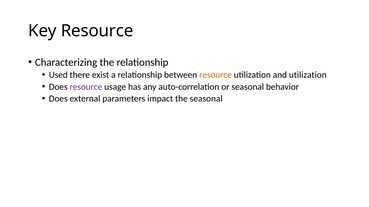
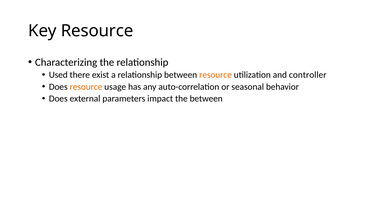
and utilization: utilization -> controller
resource at (86, 87) colour: purple -> orange
the seasonal: seasonal -> between
